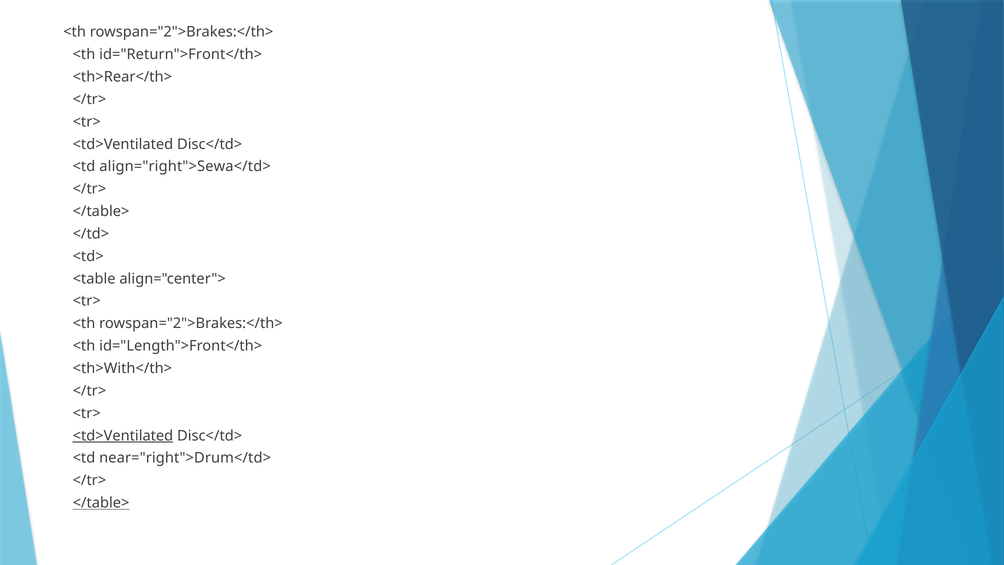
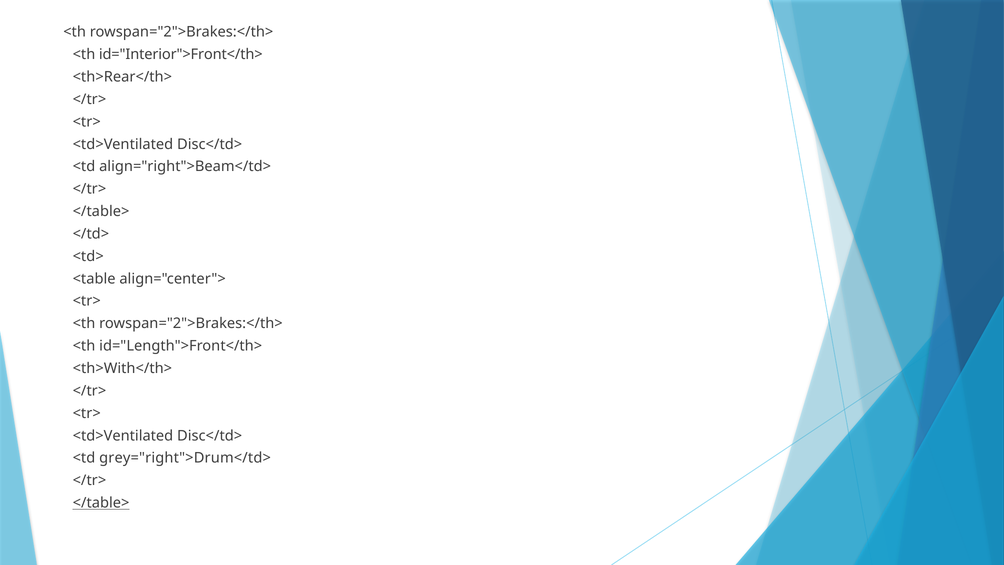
id="Return">Front</th>: id="Return">Front</th> -> id="Interior">Front</th>
align="right">Sewa</td>: align="right">Sewa</td> -> align="right">Beam</td>
<td>Ventilated at (123, 435) underline: present -> none
near="right">Drum</td>: near="right">Drum</td> -> grey="right">Drum</td>
